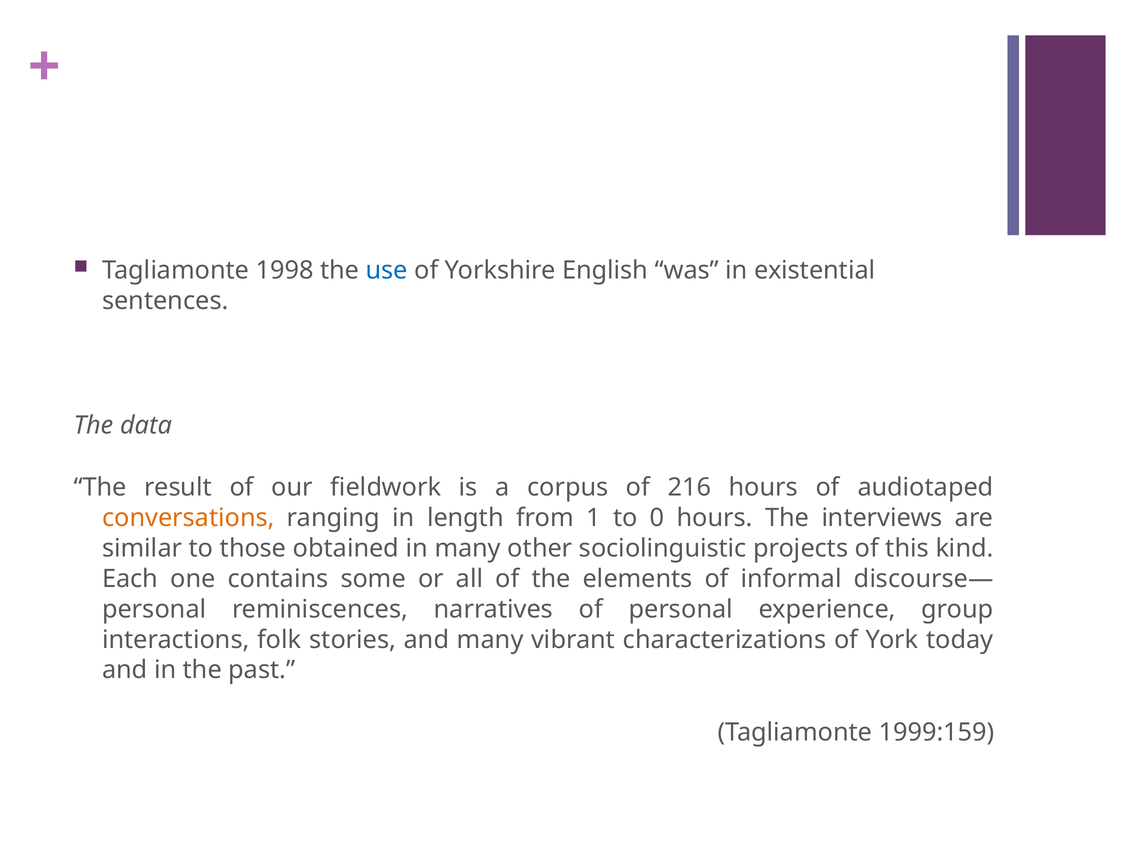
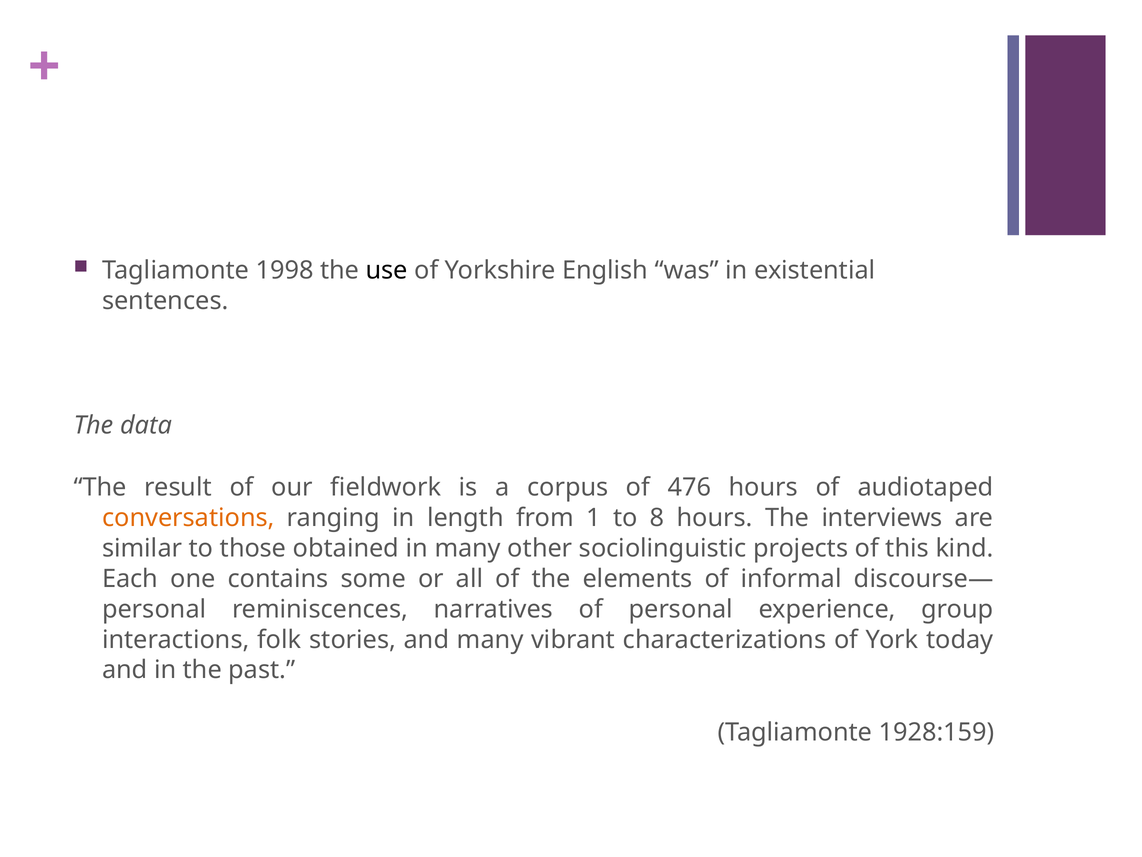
use colour: blue -> black
216: 216 -> 476
0: 0 -> 8
1999:159: 1999:159 -> 1928:159
